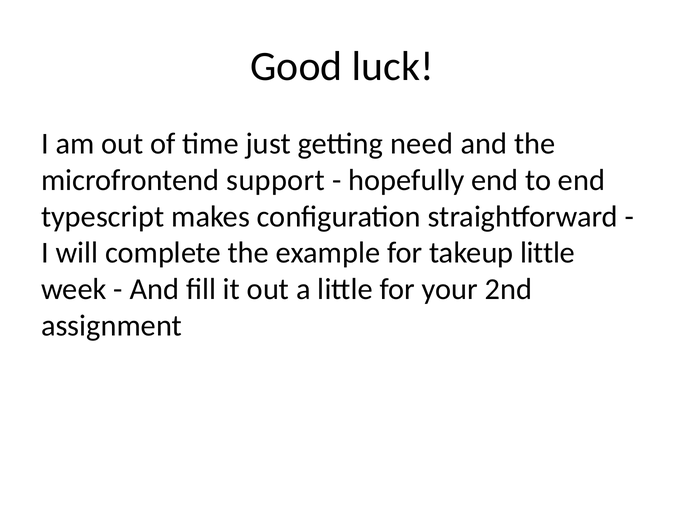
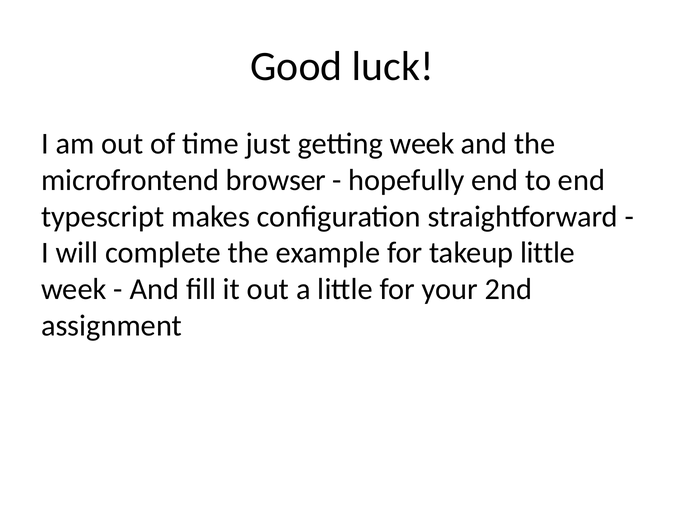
getting need: need -> week
support: support -> browser
